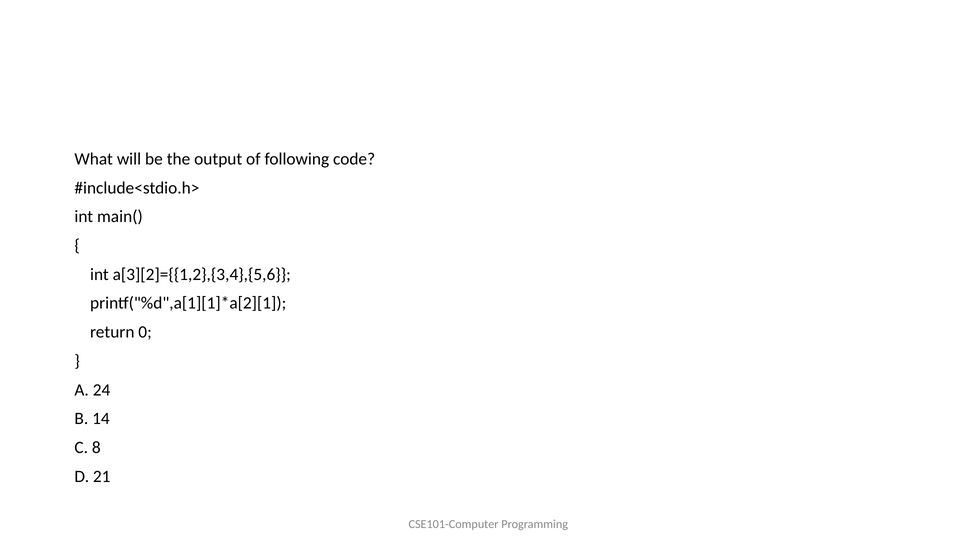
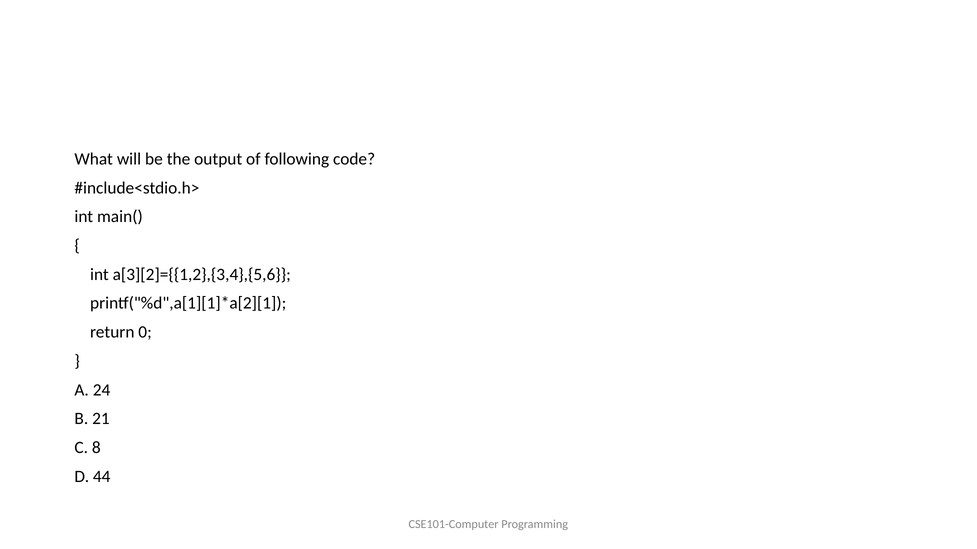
14: 14 -> 21
21: 21 -> 44
